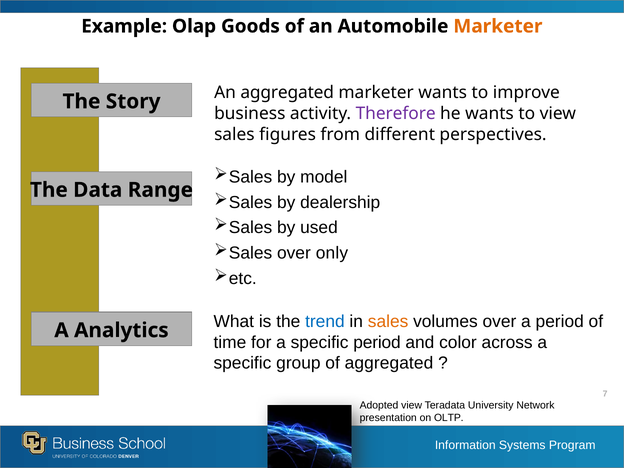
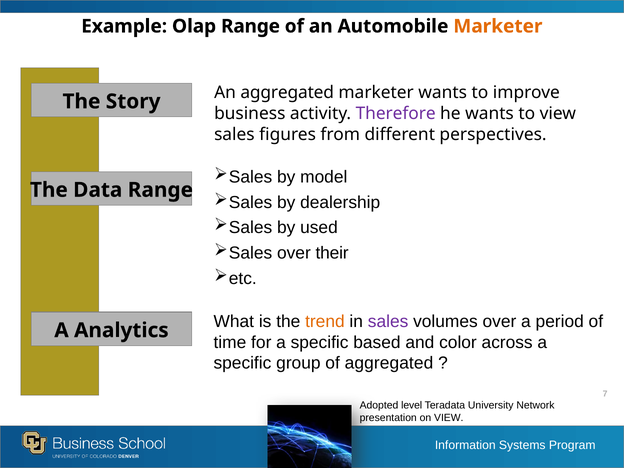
Olap Goods: Goods -> Range
only: only -> their
trend colour: blue -> orange
sales at (388, 321) colour: orange -> purple
specific period: period -> based
Adopted view: view -> level
on OLTP: OLTP -> VIEW
